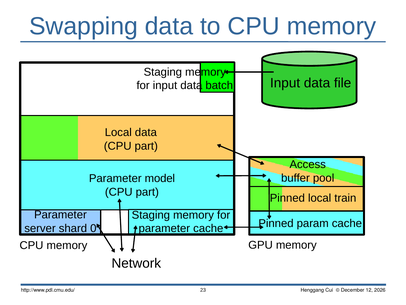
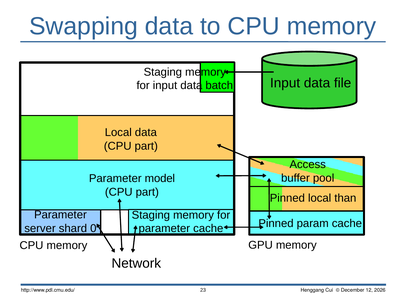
train: train -> than
